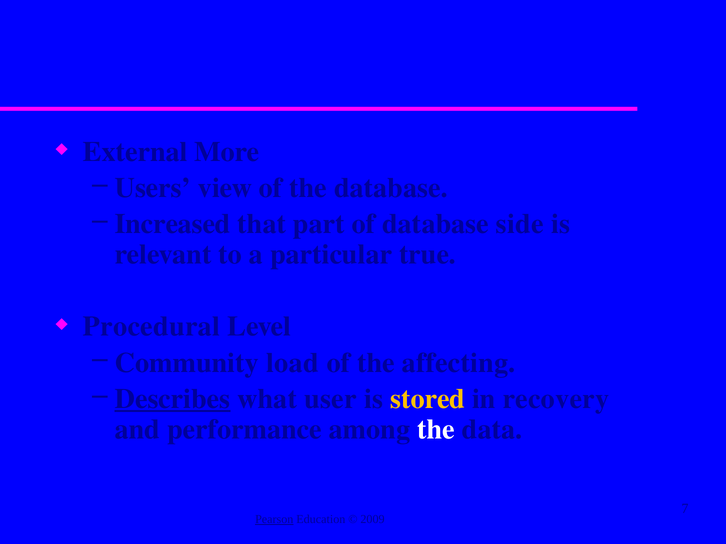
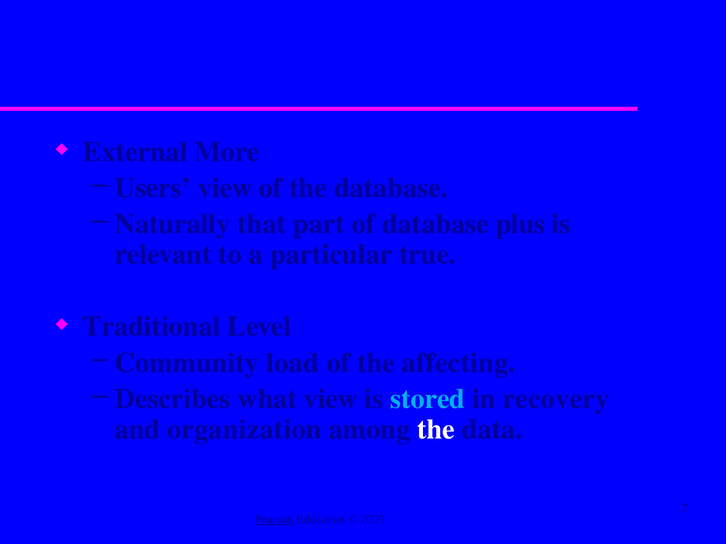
Increased: Increased -> Naturally
side: side -> plus
Procedural: Procedural -> Traditional
Describes underline: present -> none
what user: user -> view
stored colour: yellow -> light blue
performance: performance -> organization
